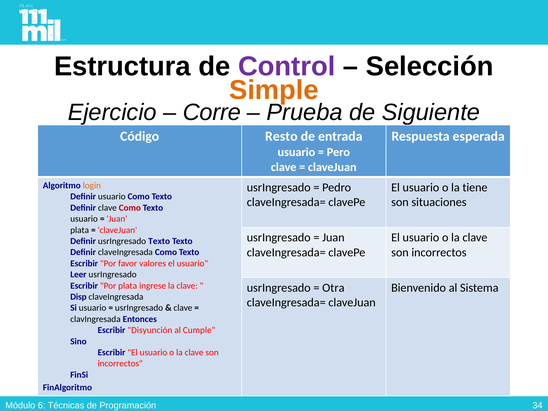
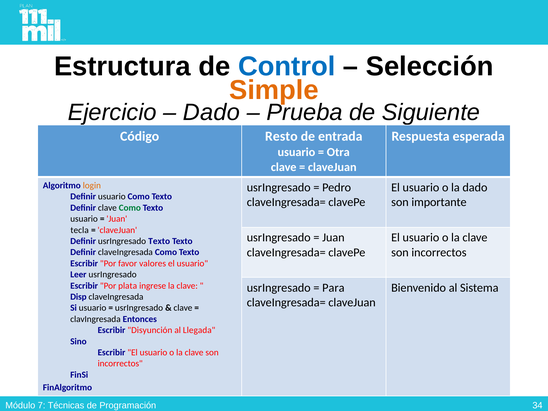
Control colour: purple -> blue
Corre at (212, 113): Corre -> Dado
Pero: Pero -> Otra
la tiene: tiene -> dado
situaciones: situaciones -> importante
Como at (130, 208) colour: red -> green
plata at (80, 230): plata -> tecla
Otra: Otra -> Para
Cumple: Cumple -> Llegada
6: 6 -> 7
